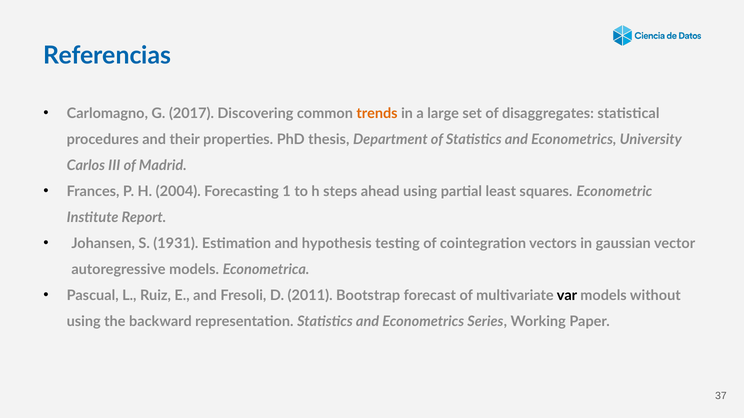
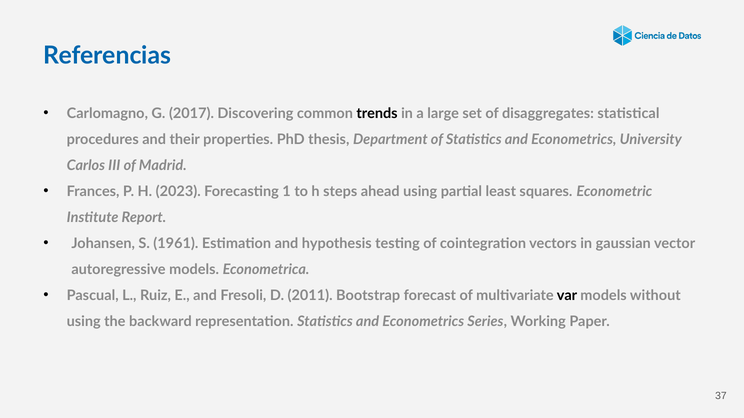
trends colour: orange -> black
2004: 2004 -> 2023
1931: 1931 -> 1961
